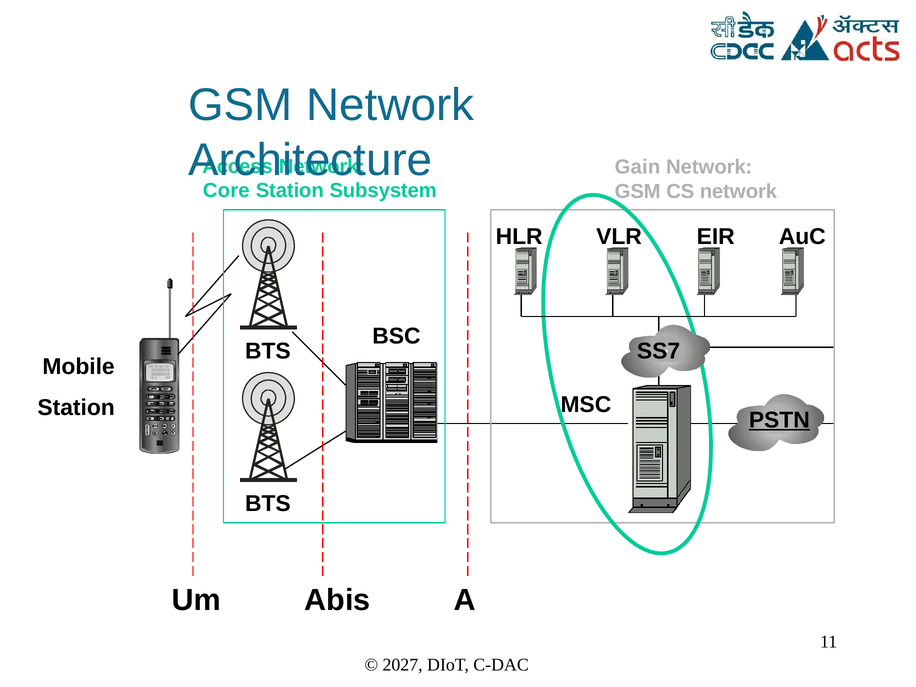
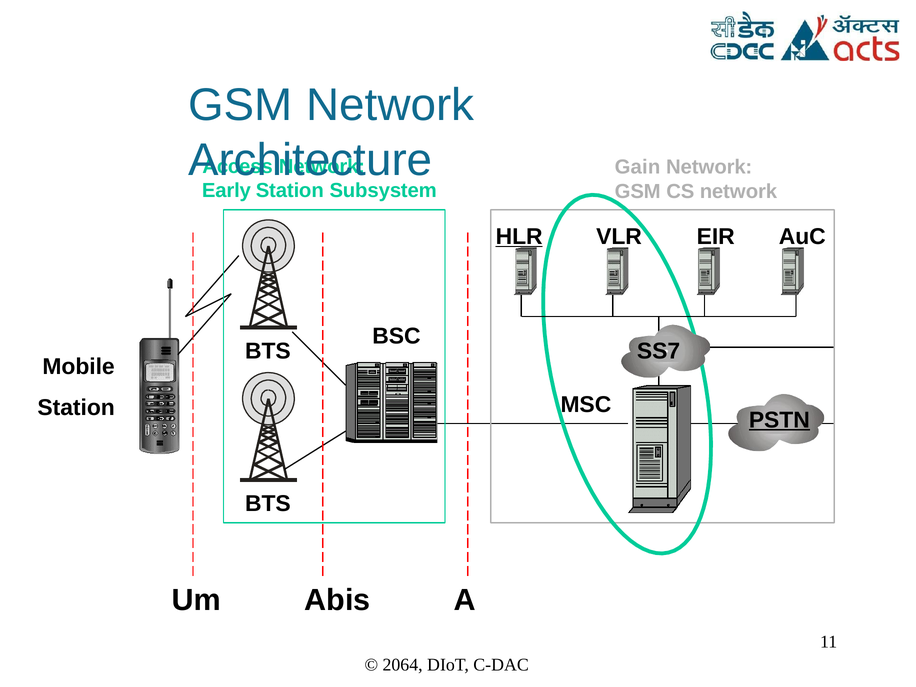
Core: Core -> Early
HLR underline: none -> present
2027: 2027 -> 2064
